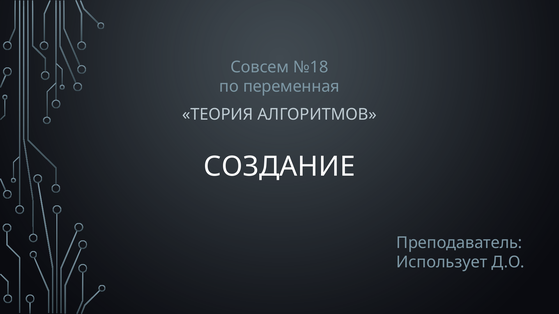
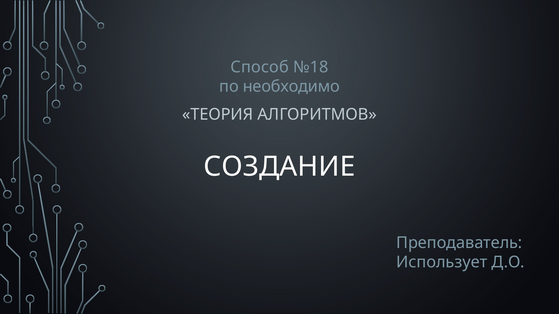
Совсем: Совсем -> Способ
переменная: переменная -> необходимо
